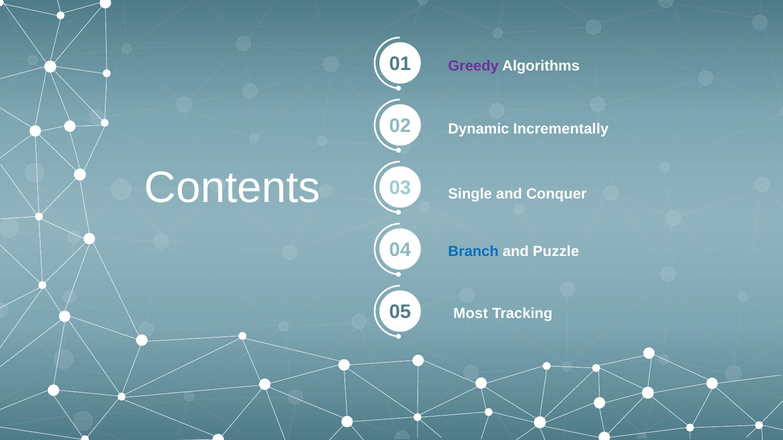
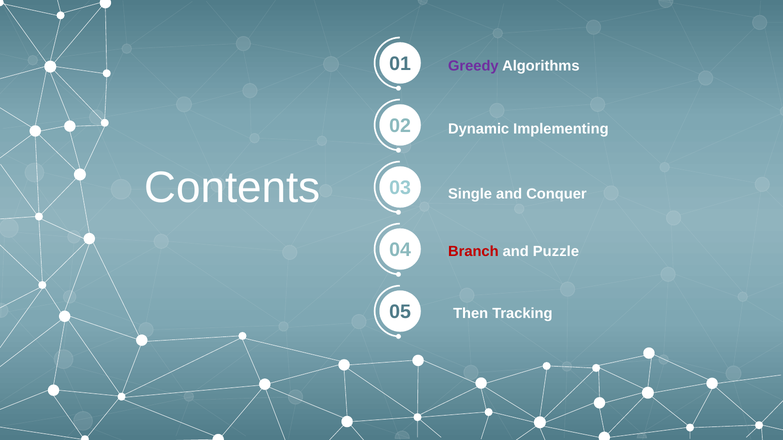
Incrementally: Incrementally -> Implementing
Branch colour: blue -> red
Most: Most -> Then
